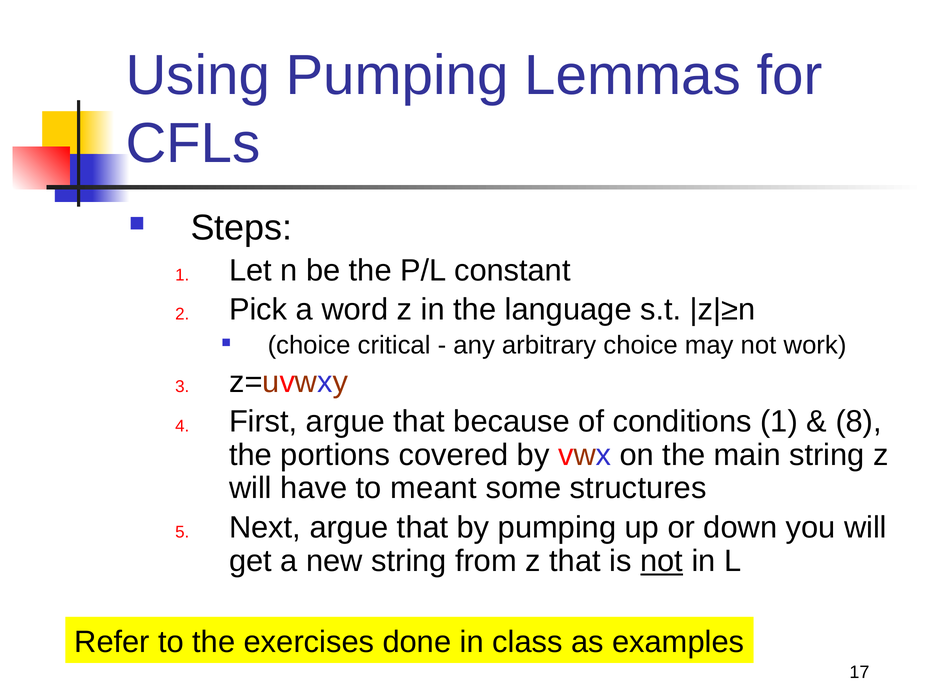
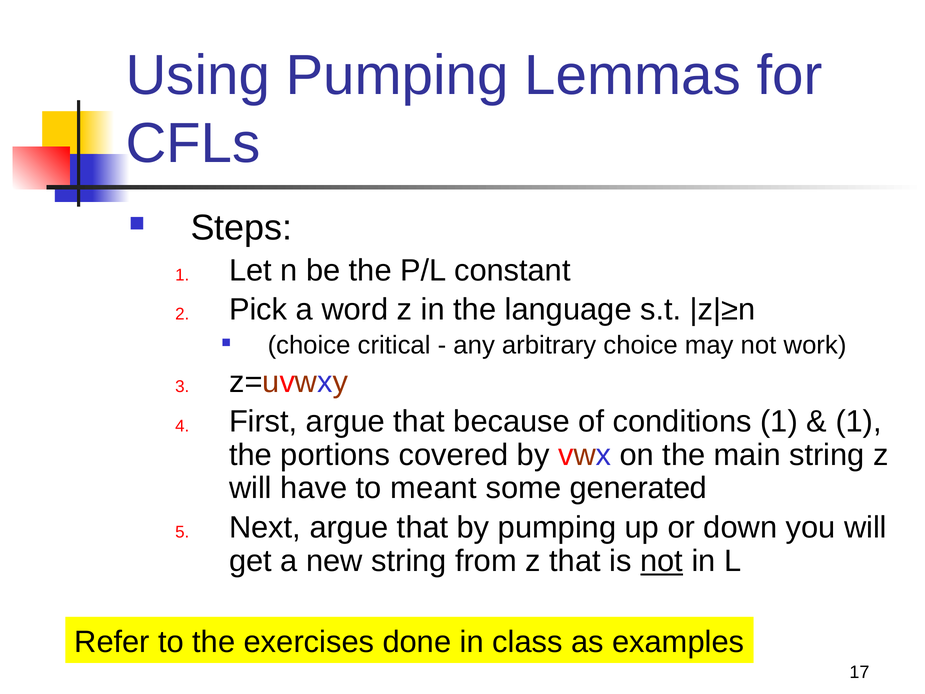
8 at (859, 421): 8 -> 1
structures: structures -> generated
